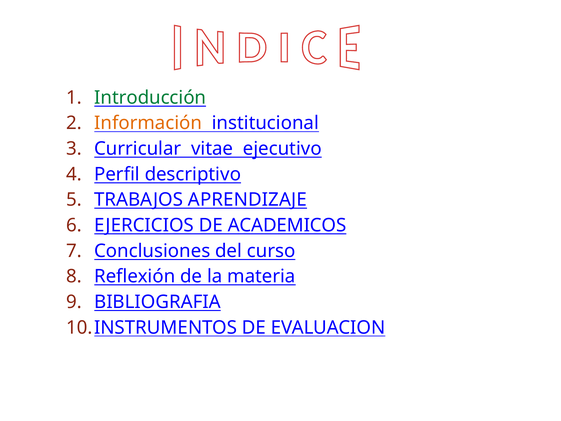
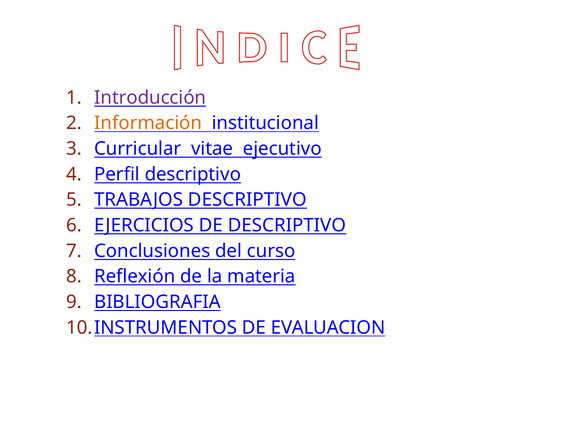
Introducción colour: green -> purple
TRABAJOS APRENDIZAJE: APRENDIZAJE -> DESCRIPTIVO
DE ACADEMICOS: ACADEMICOS -> DESCRIPTIVO
